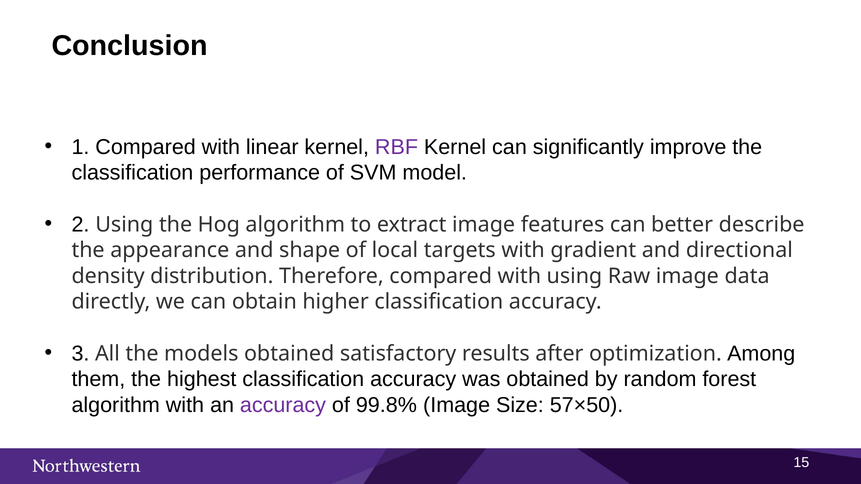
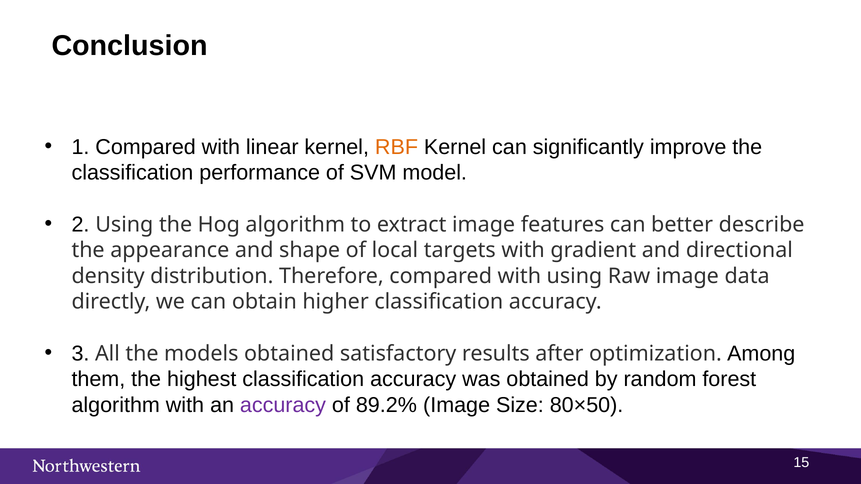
RBF colour: purple -> orange
99.8%: 99.8% -> 89.2%
57×50: 57×50 -> 80×50
